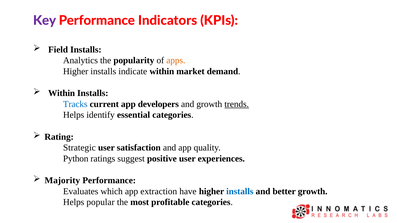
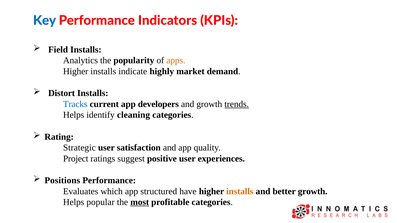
Key colour: purple -> blue
indicate within: within -> highly
Within at (62, 93): Within -> Distort
essential: essential -> cleaning
Python: Python -> Project
Majority: Majority -> Positions
extraction: extraction -> structured
installs at (240, 192) colour: blue -> orange
most underline: none -> present
